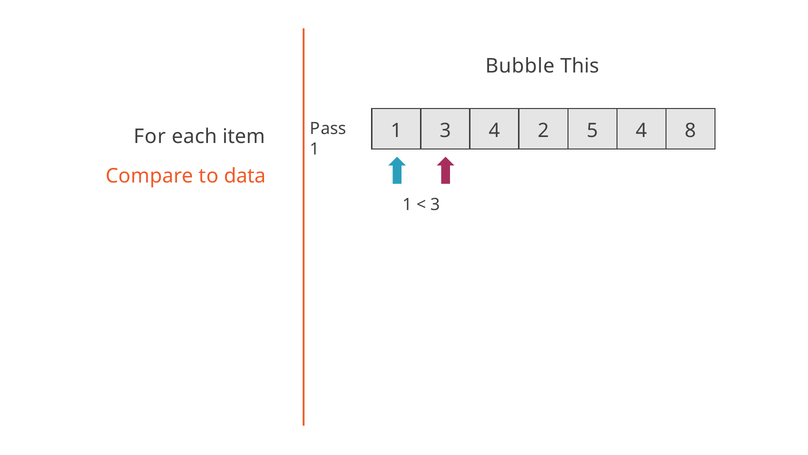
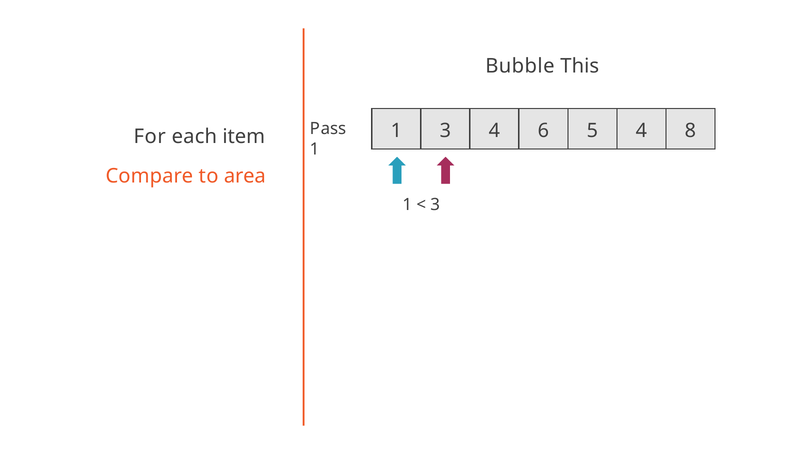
2: 2 -> 6
data: data -> area
